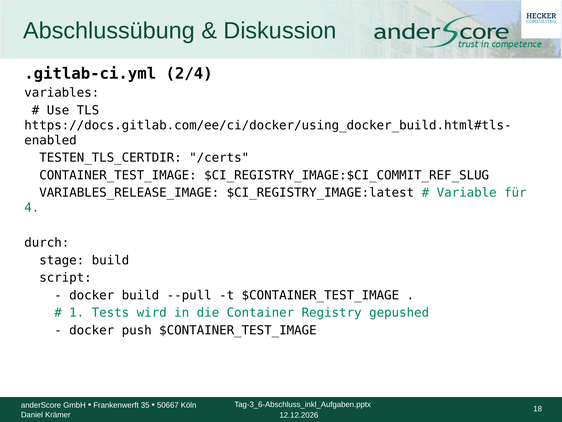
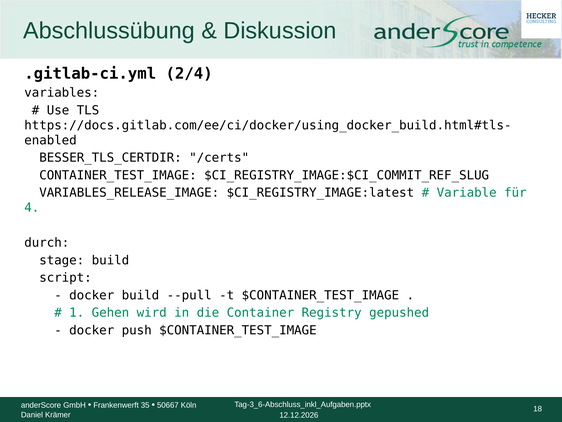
TESTEN_TLS_CERTDIR: TESTEN_TLS_CERTDIR -> BESSER_TLS_CERTDIR
Tests: Tests -> Gehen
